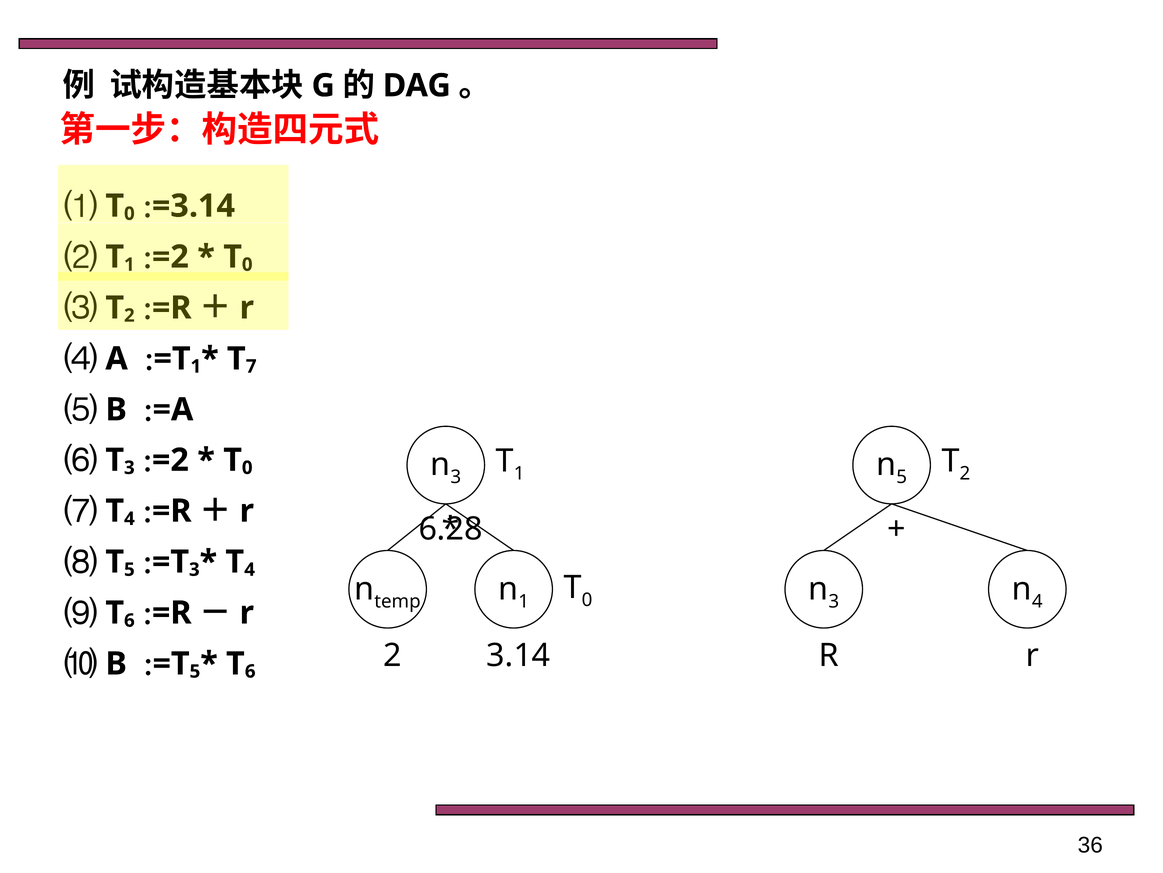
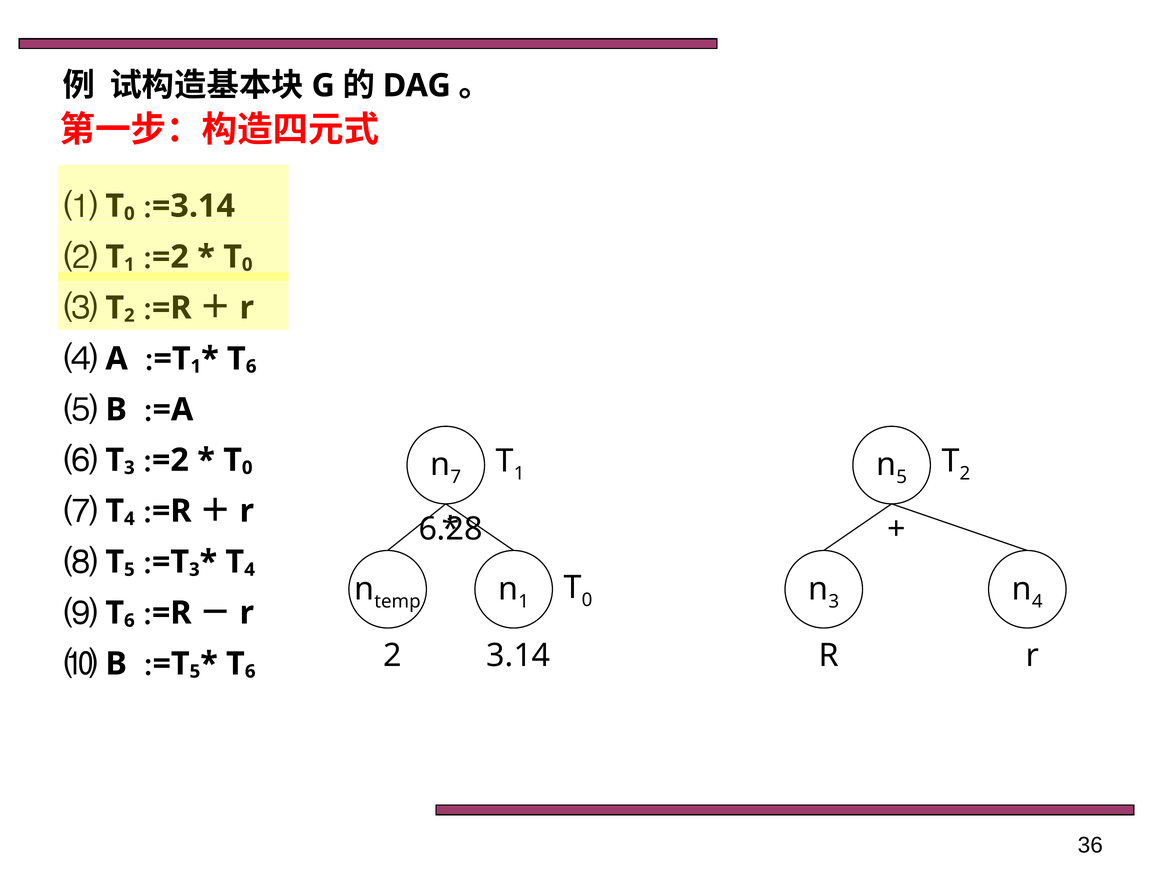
7 at (251, 366): 7 -> 6
3 at (456, 477): 3 -> 7
